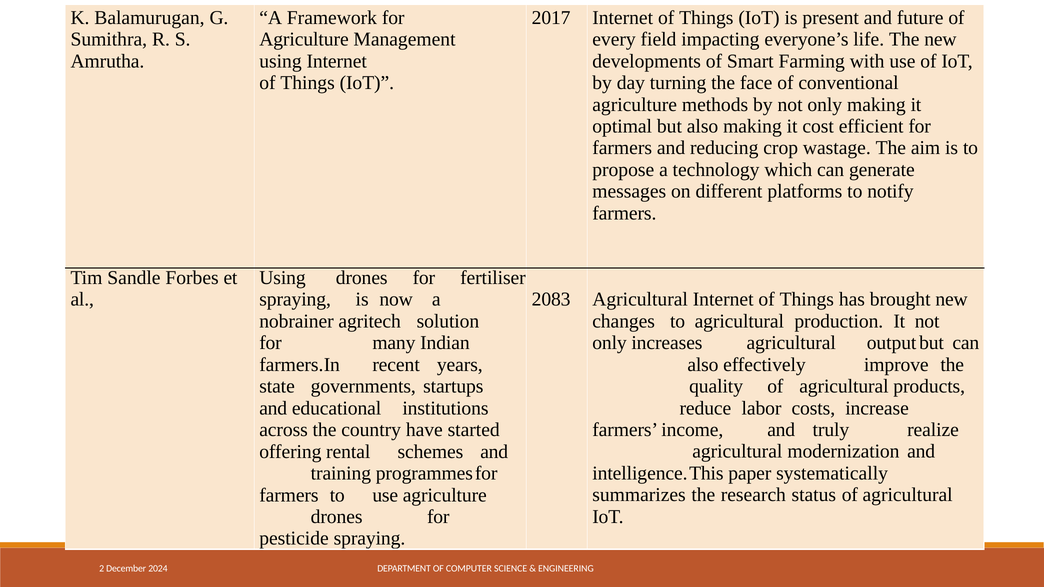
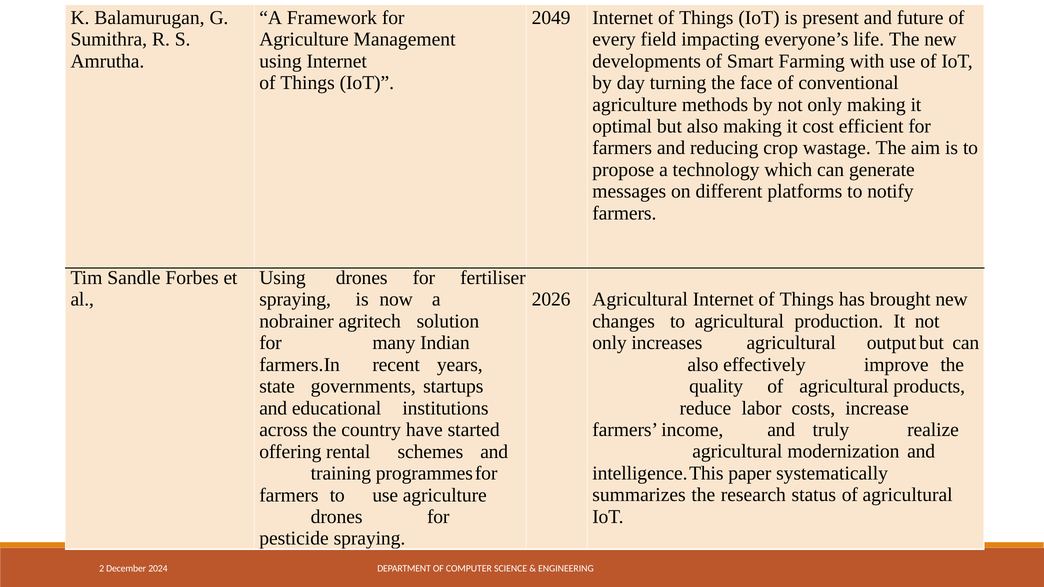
2017: 2017 -> 2049
2083: 2083 -> 2026
